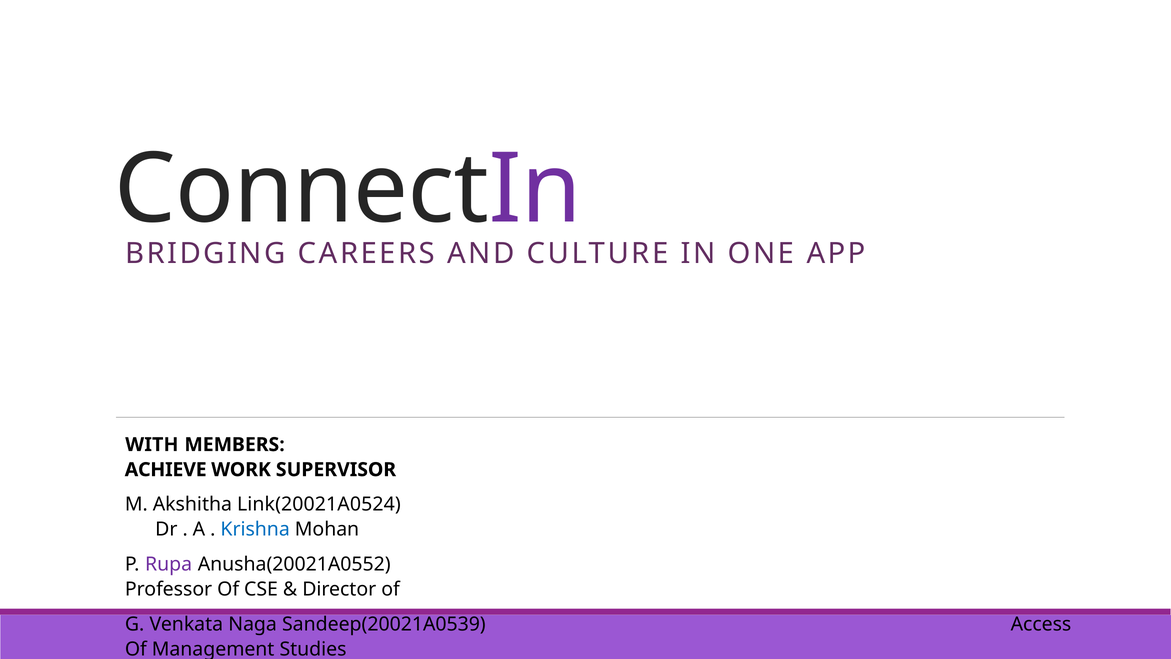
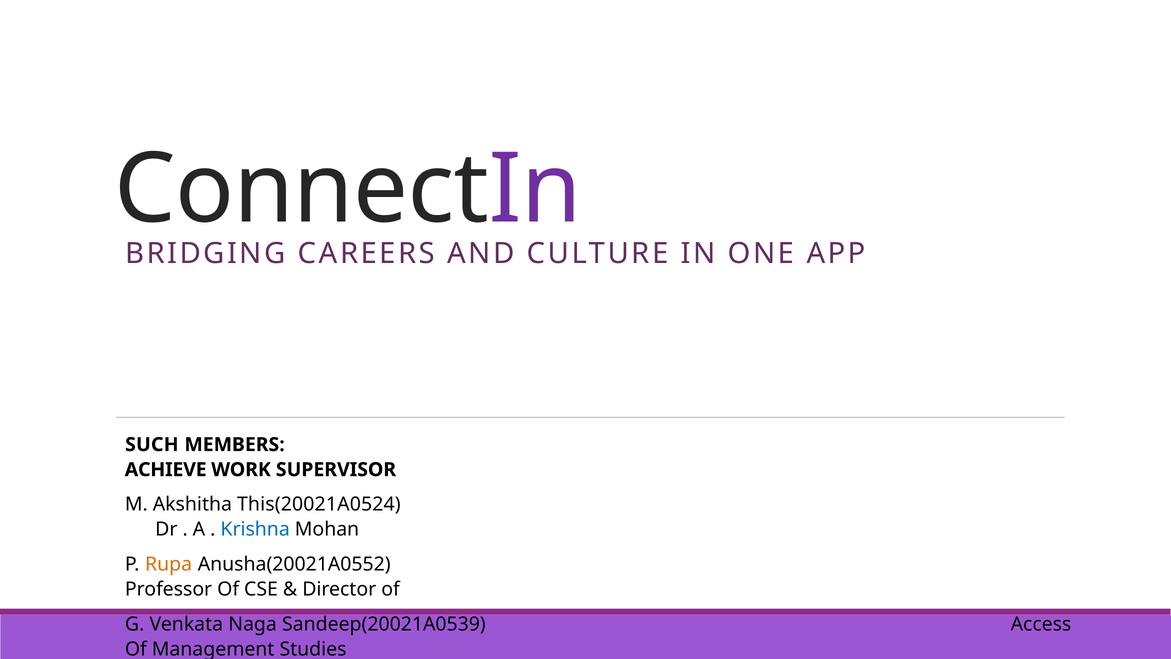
WITH: WITH -> SUCH
Link(20021A0524: Link(20021A0524 -> This(20021A0524
Rupa colour: purple -> orange
